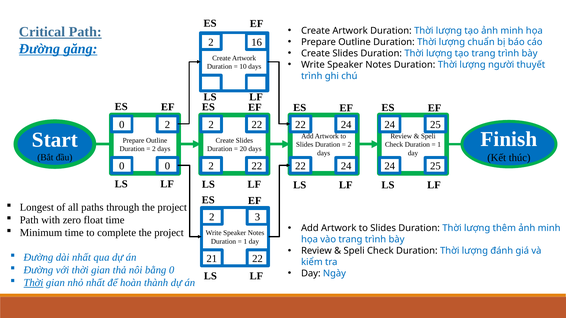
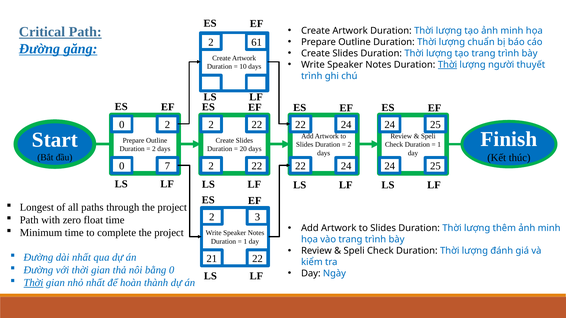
16: 16 -> 61
Thời at (448, 65) underline: none -> present
0 0: 0 -> 7
